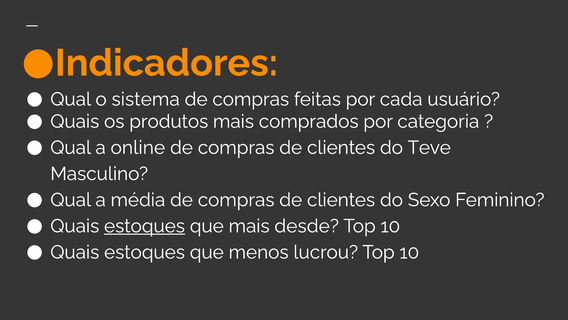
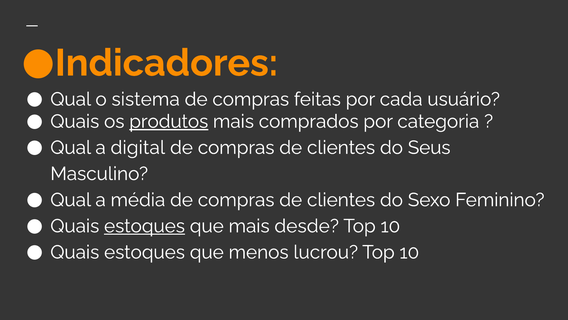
produtos underline: none -> present
online: online -> digital
Teve: Teve -> Seus
